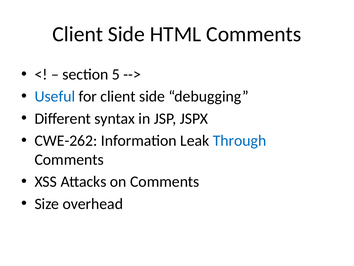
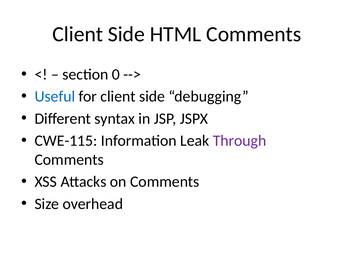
5: 5 -> 0
CWE-262: CWE-262 -> CWE-115
Through colour: blue -> purple
